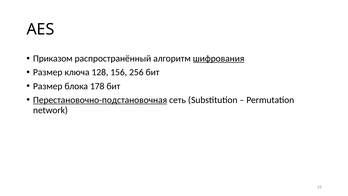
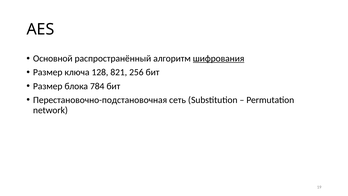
Приказом: Приказом -> Основной
156: 156 -> 821
178: 178 -> 784
Перестановочно-подстановочная underline: present -> none
